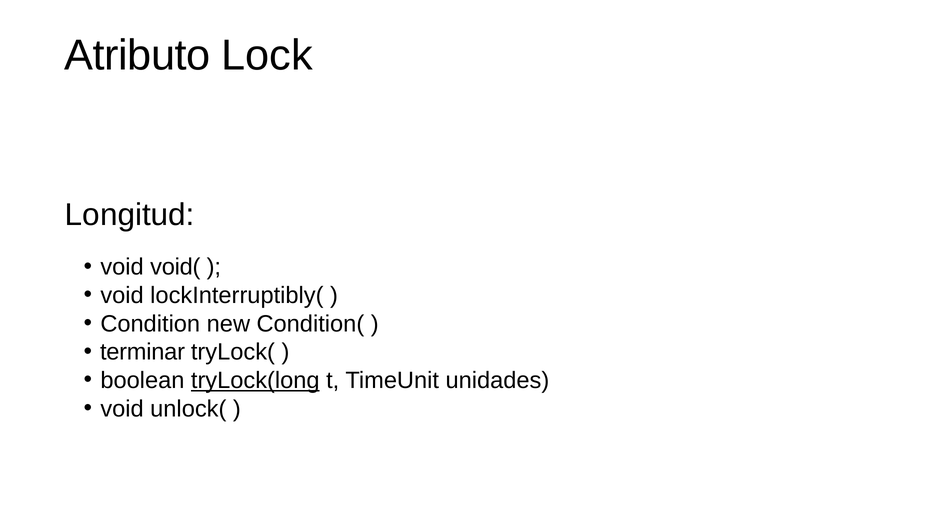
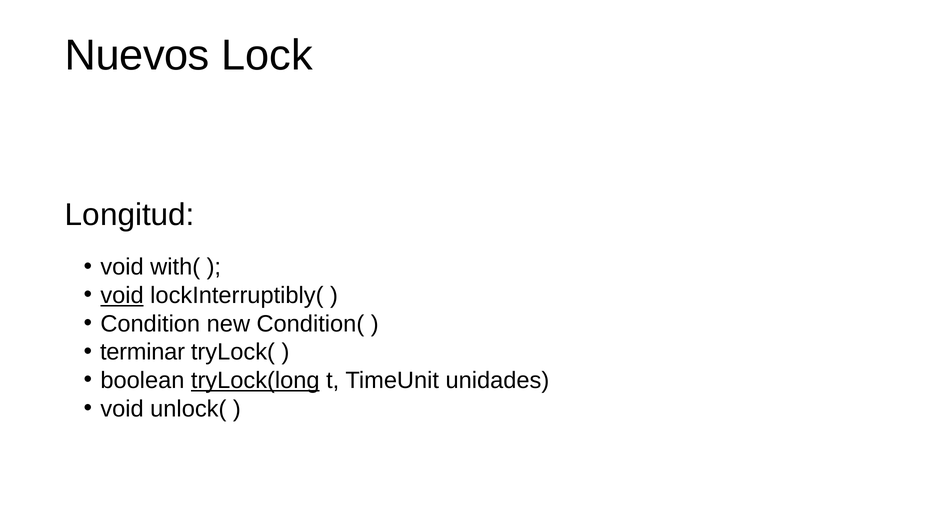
Atributo: Atributo -> Nuevos
void(: void( -> with(
void at (122, 296) underline: none -> present
